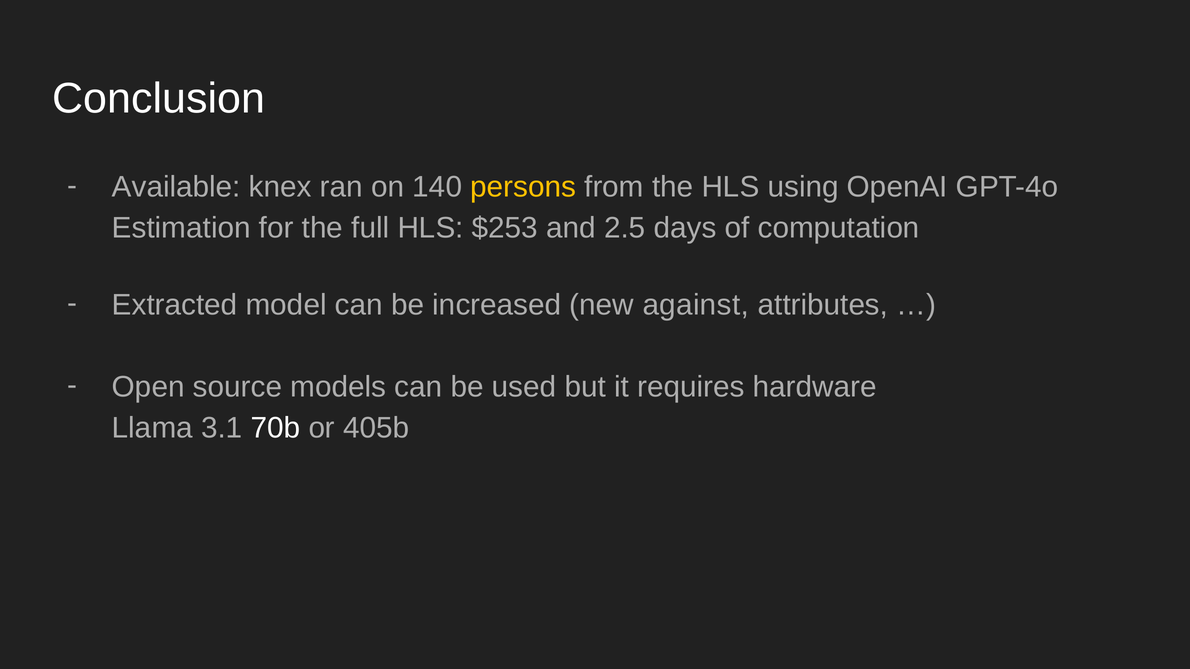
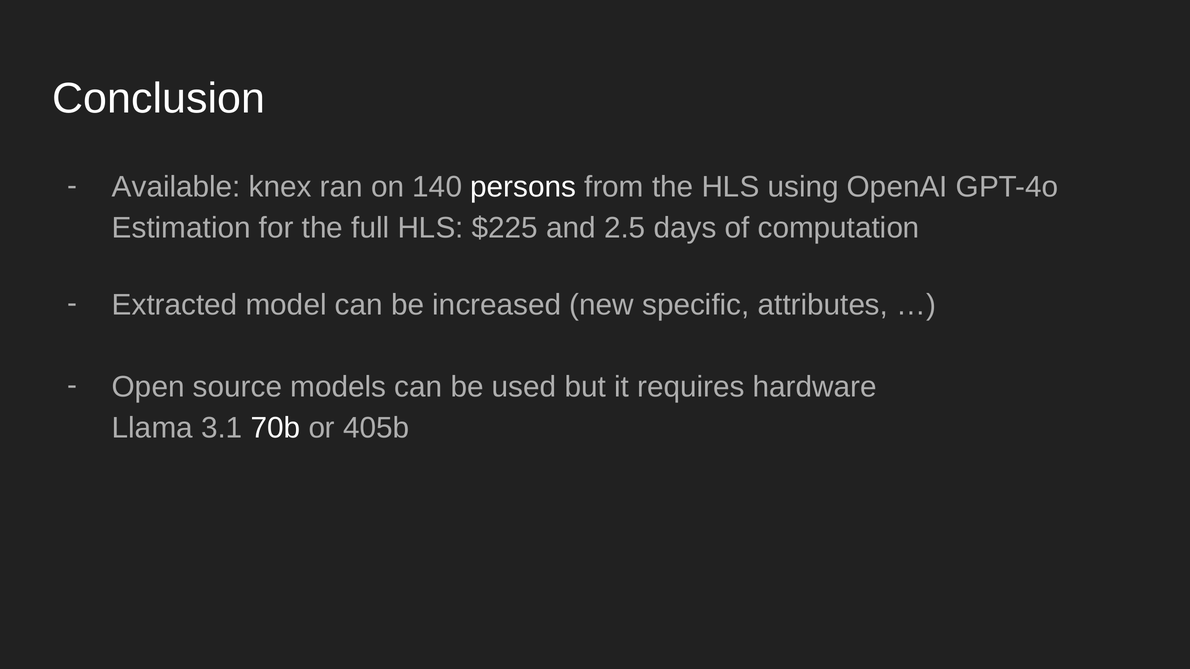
persons colour: yellow -> white
$253: $253 -> $225
against: against -> specific
